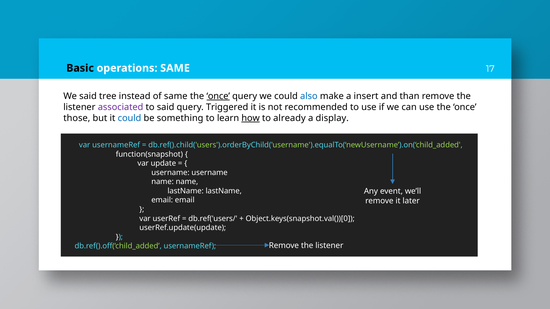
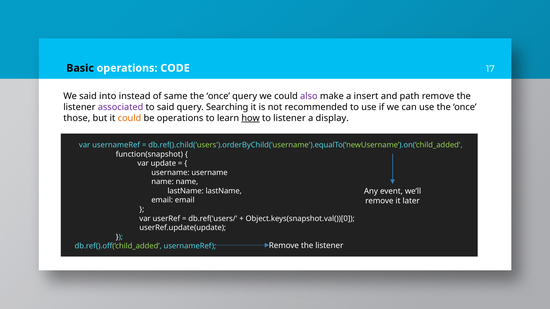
operations SAME: SAME -> CODE
tree: tree -> into
once at (218, 96) underline: present -> none
also colour: blue -> purple
than: than -> path
Triggered: Triggered -> Searching
could at (130, 118) colour: blue -> orange
be something: something -> operations
to already: already -> listener
